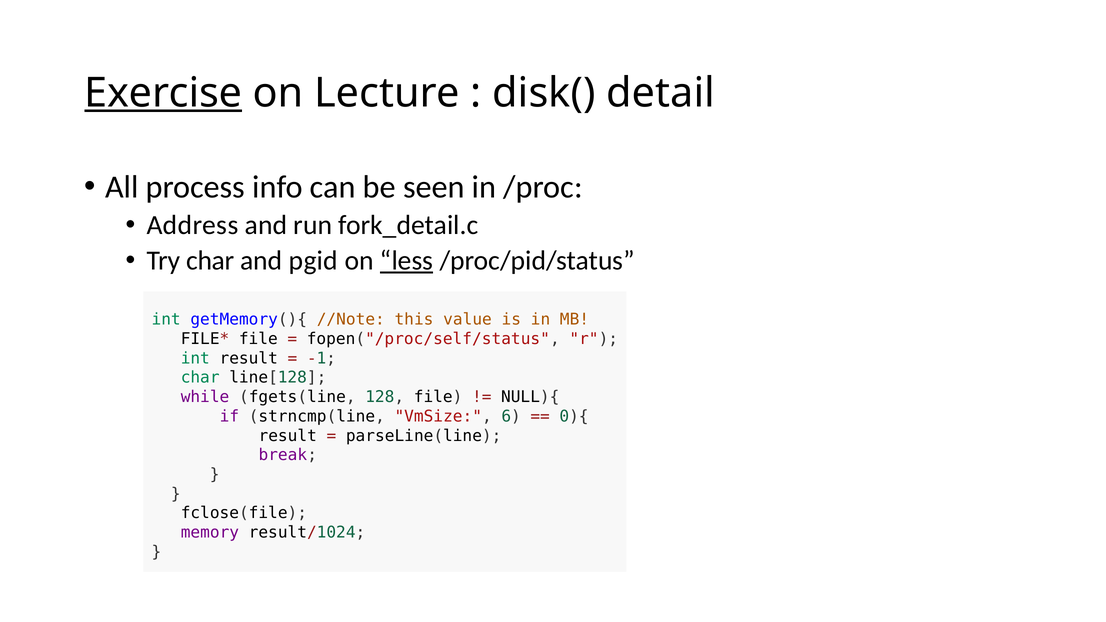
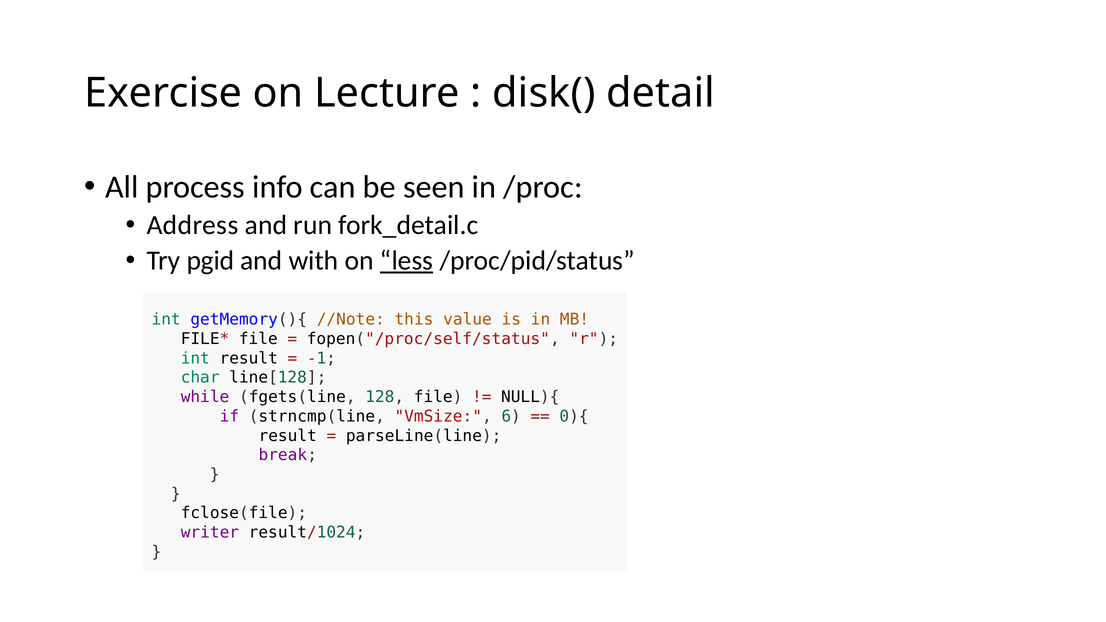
Exercise underline: present -> none
Try char: char -> pgid
pgid: pgid -> with
memory: memory -> writer
